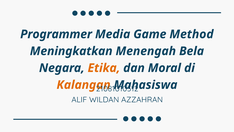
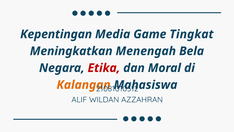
Programmer: Programmer -> Kepentingan
Method: Method -> Tingkat
Etika colour: orange -> red
